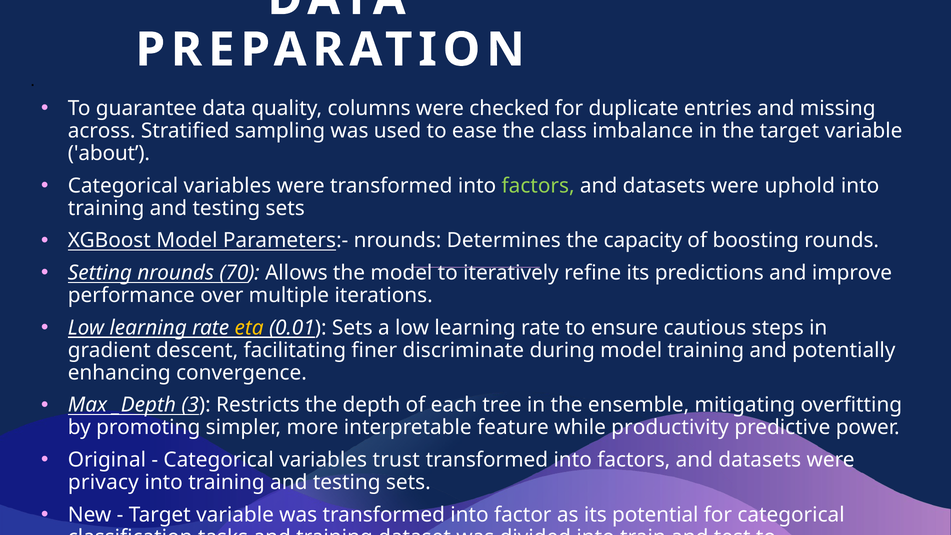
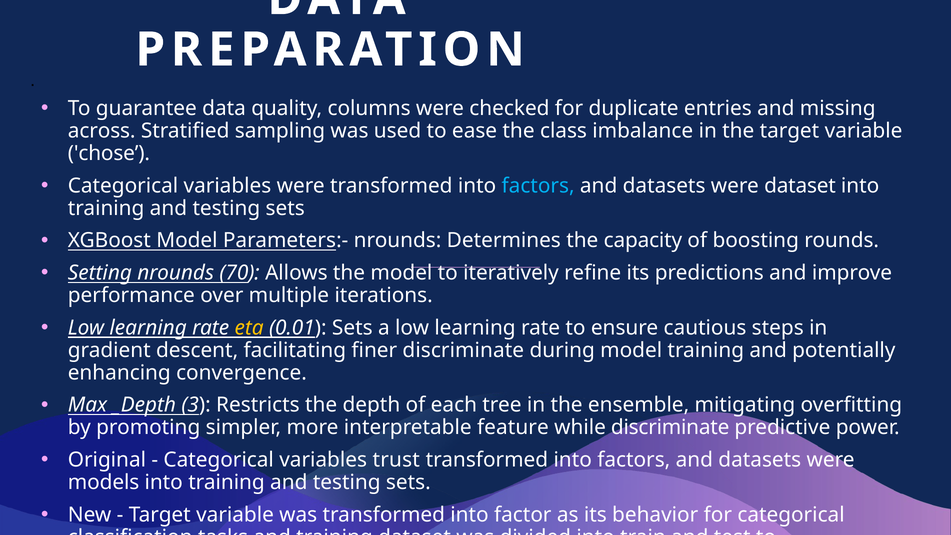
about: about -> chose
factors at (538, 186) colour: light green -> light blue
were uphold: uphold -> dataset
while productivity: productivity -> discriminate
privacy: privacy -> models
potential: potential -> behavior
